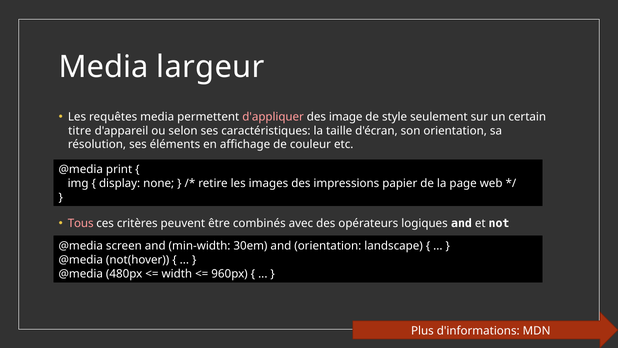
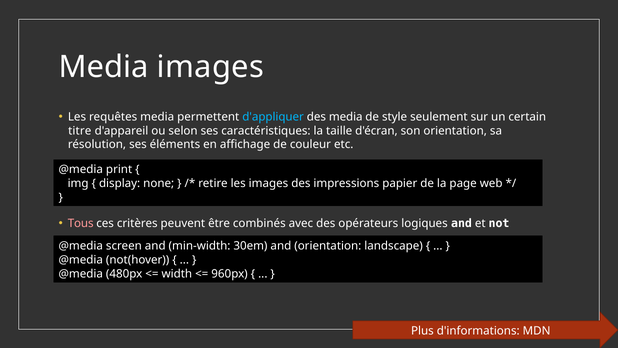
Media largeur: largeur -> images
d'appliquer colour: pink -> light blue
des image: image -> media
